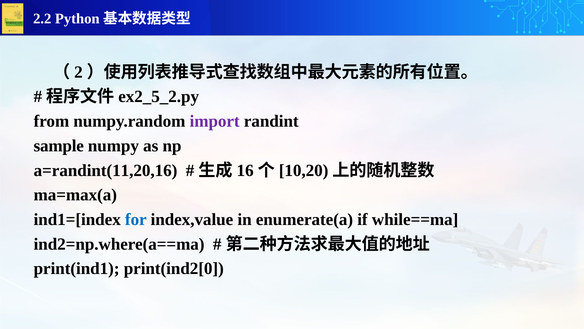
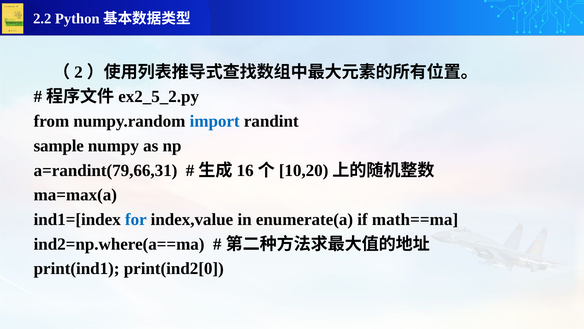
import colour: purple -> blue
a=randint(11,20,16: a=randint(11,20,16 -> a=randint(79,66,31
while==ma: while==ma -> math==ma
